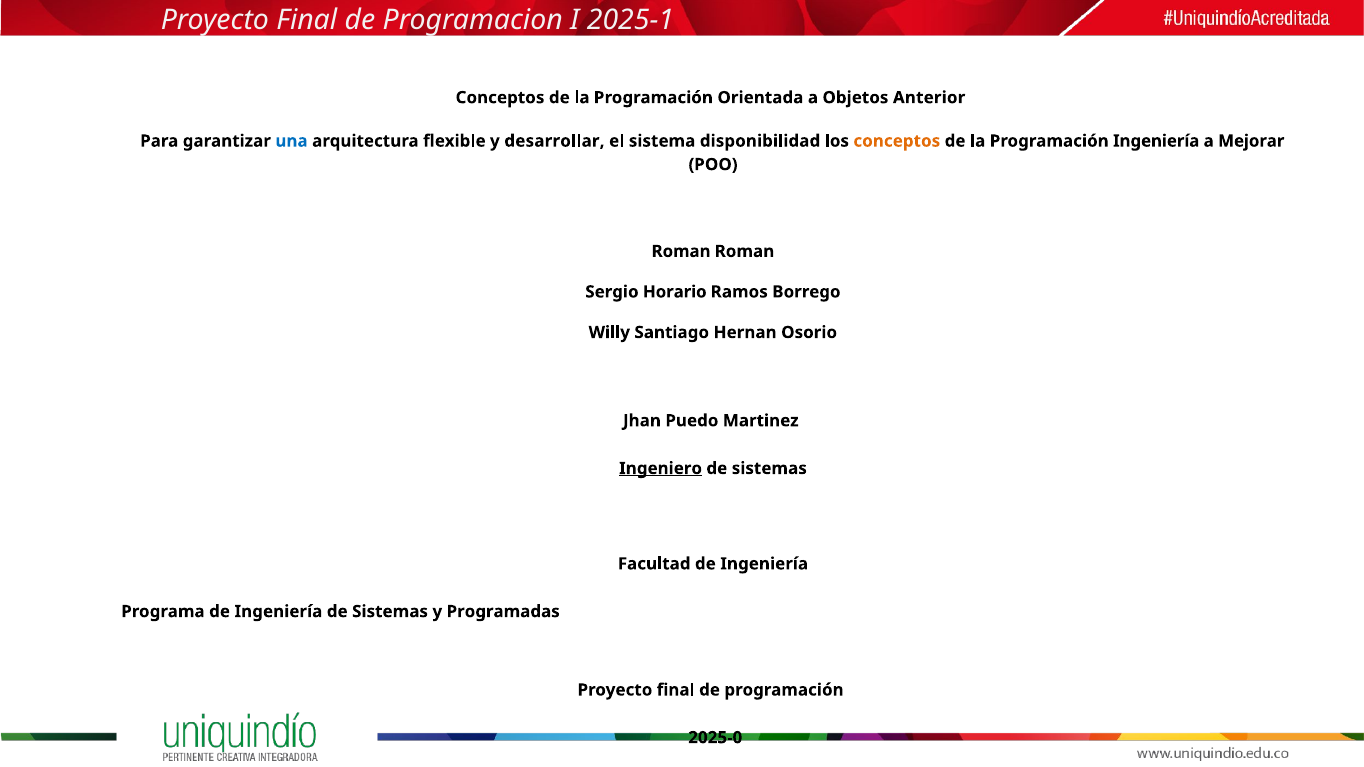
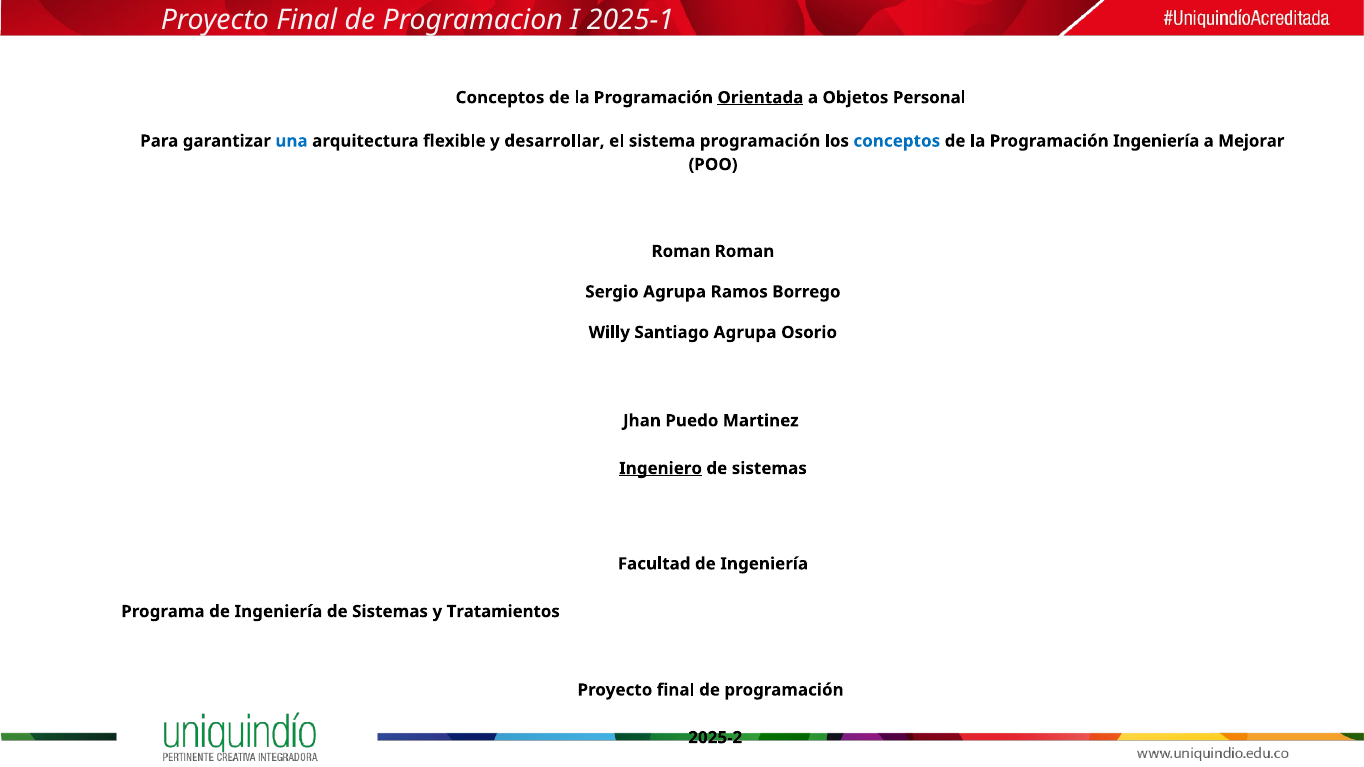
Orientada underline: none -> present
Anterior: Anterior -> Personal
sistema disponibilidad: disponibilidad -> programación
conceptos at (897, 141) colour: orange -> blue
Sergio Horario: Horario -> Agrupa
Santiago Hernan: Hernan -> Agrupa
Programadas: Programadas -> Tratamientos
2025-0: 2025-0 -> 2025-2
